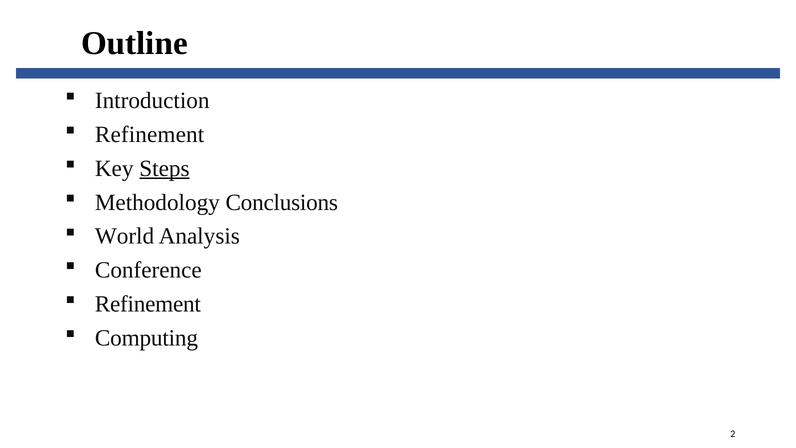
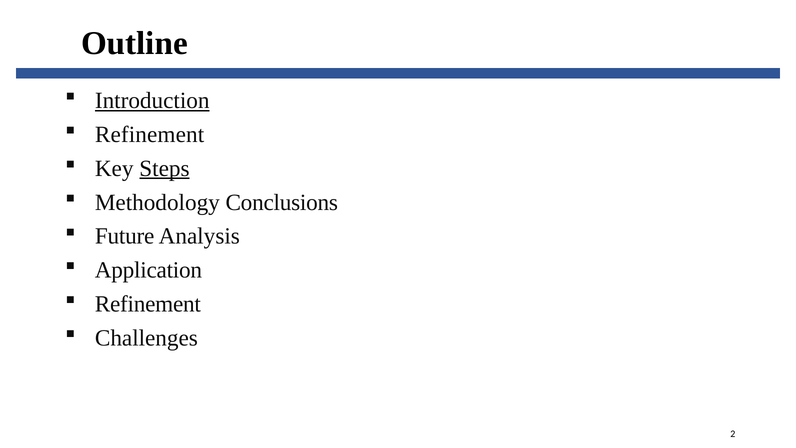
Introduction underline: none -> present
World: World -> Future
Conference: Conference -> Application
Computing: Computing -> Challenges
